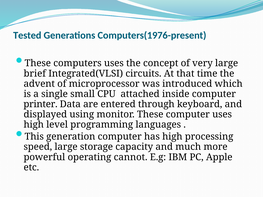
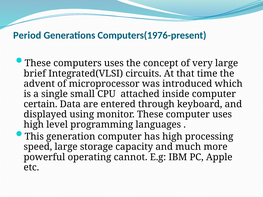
Tested: Tested -> Period
printer: printer -> certain
